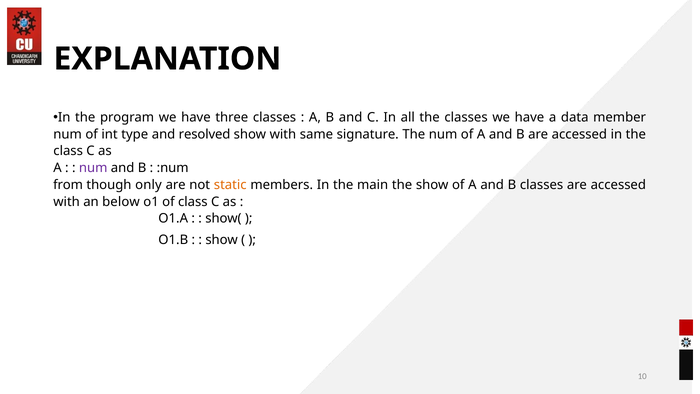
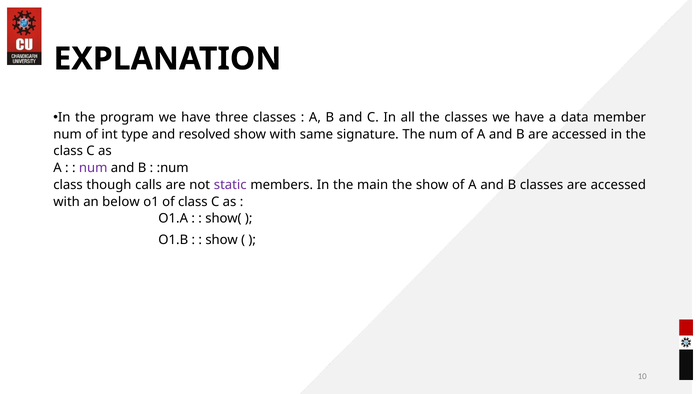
from at (68, 185): from -> class
only: only -> calls
static colour: orange -> purple
